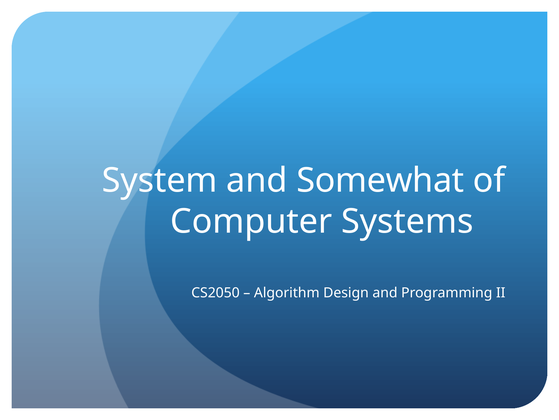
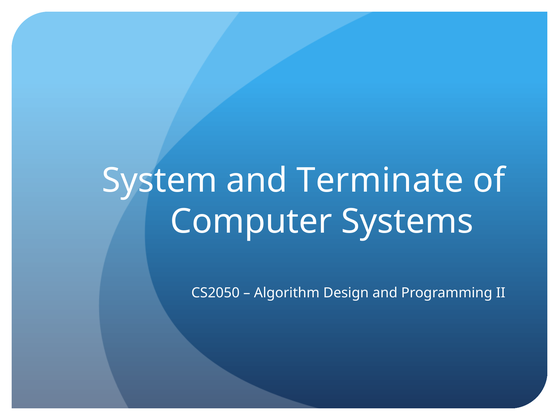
Somewhat: Somewhat -> Terminate
